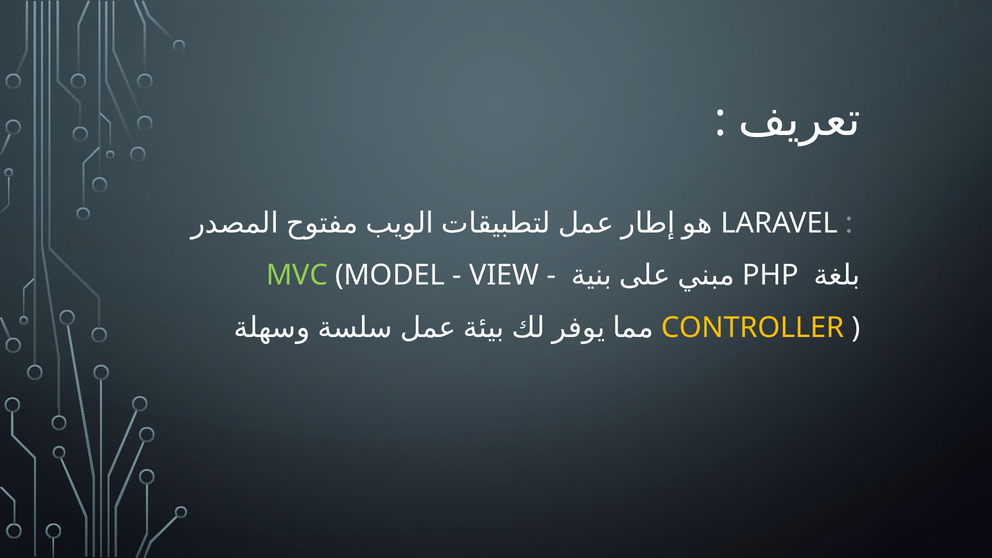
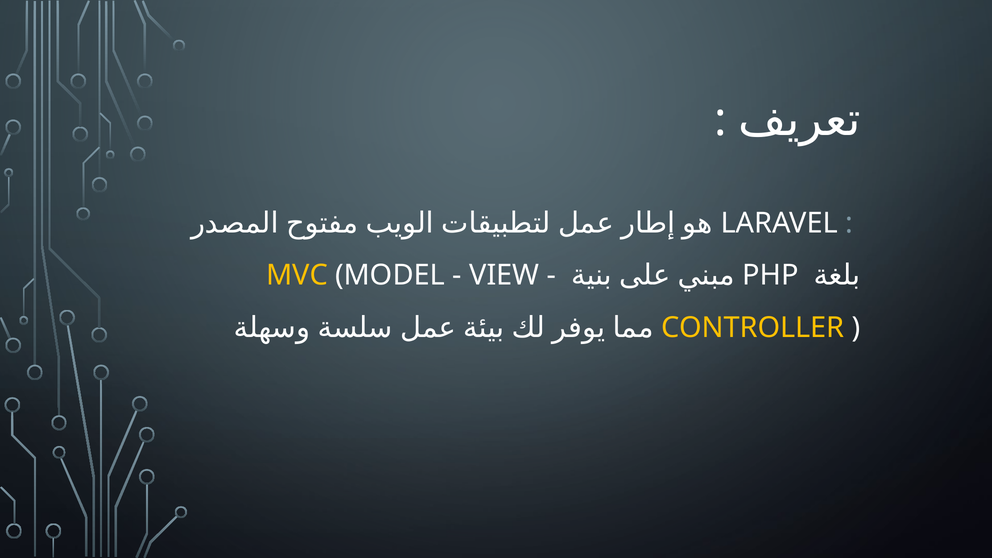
MVC colour: light green -> yellow
